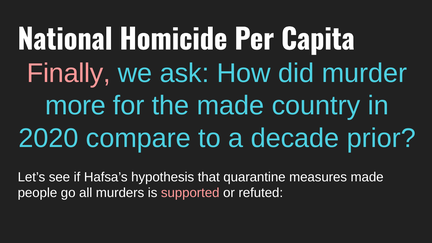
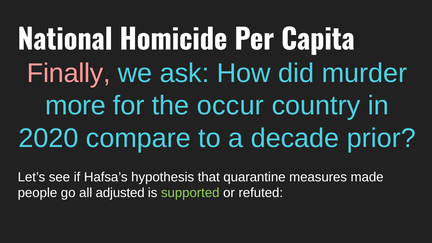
the made: made -> occur
murders: murders -> adjusted
supported colour: pink -> light green
